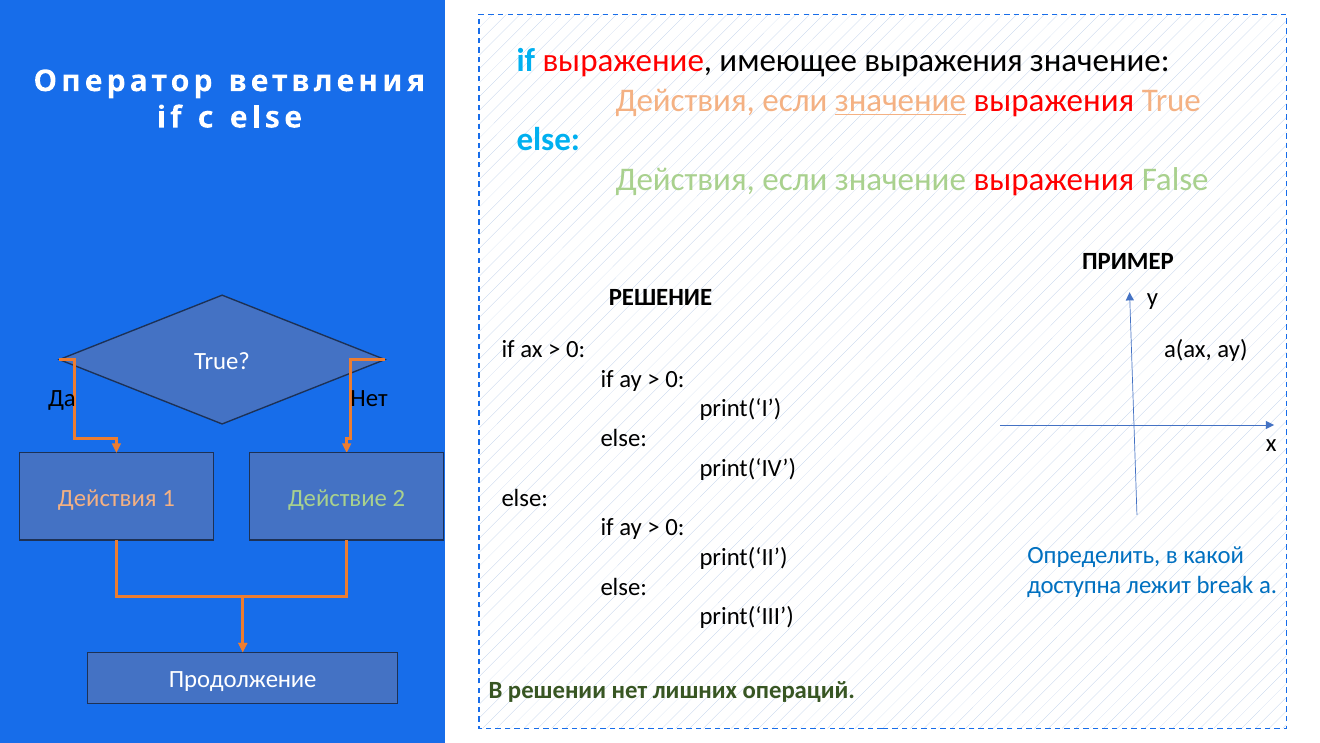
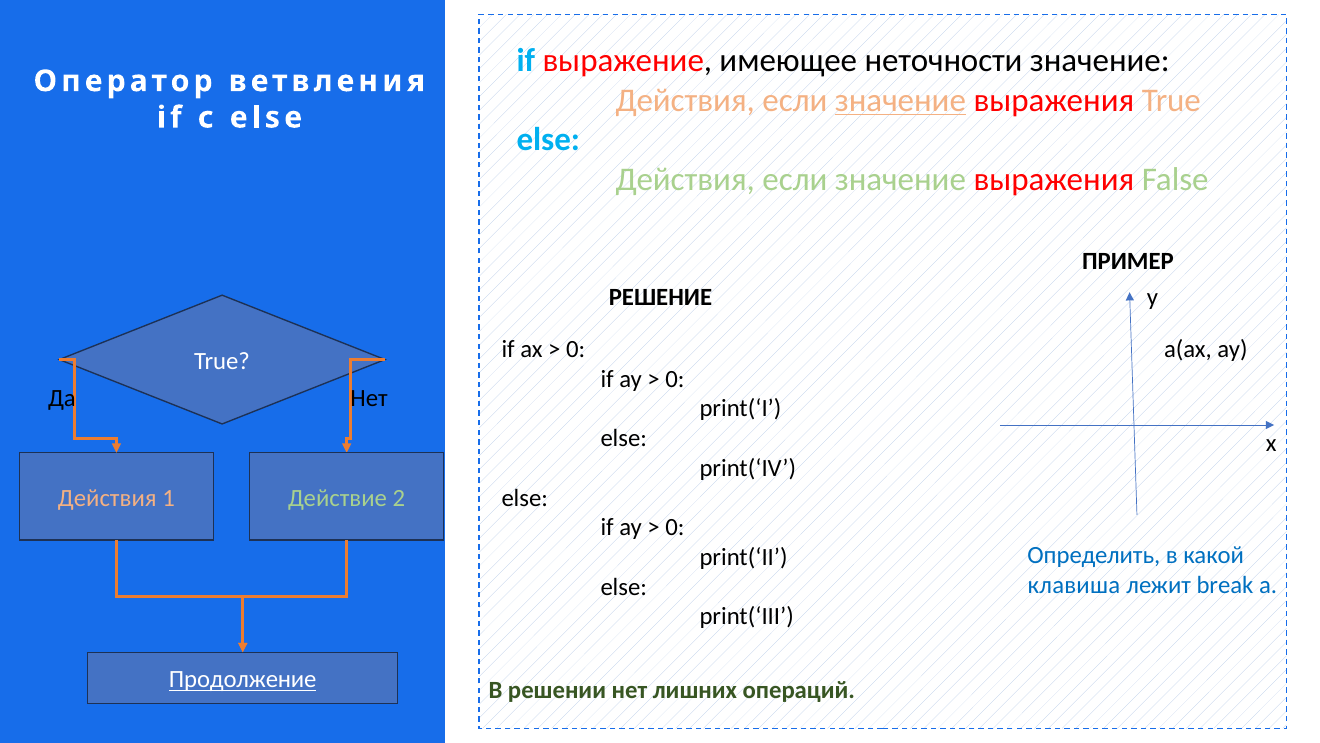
имеющее выражения: выражения -> неточности
доступна: доступна -> клавиша
Продолжение underline: none -> present
